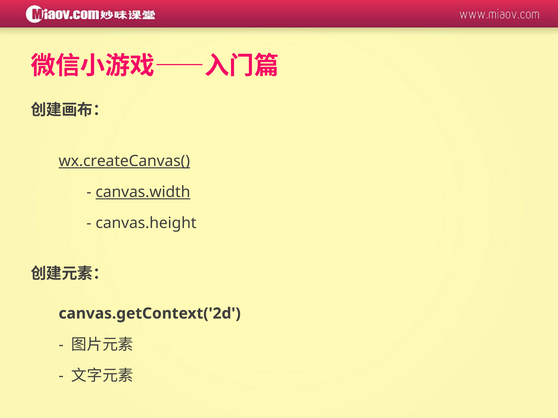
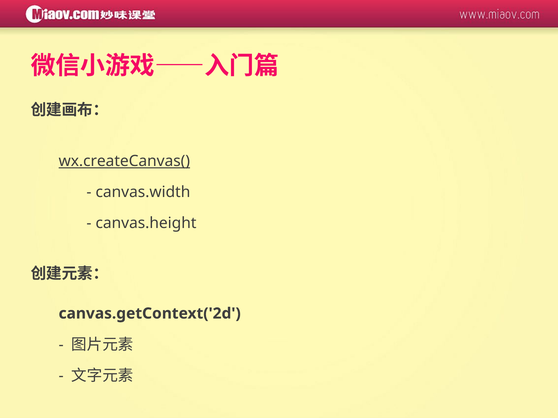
canvas.width underline: present -> none
